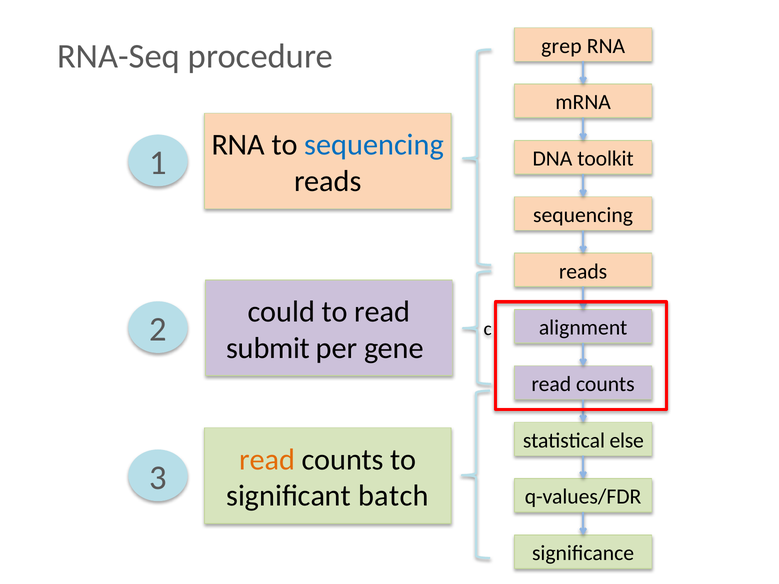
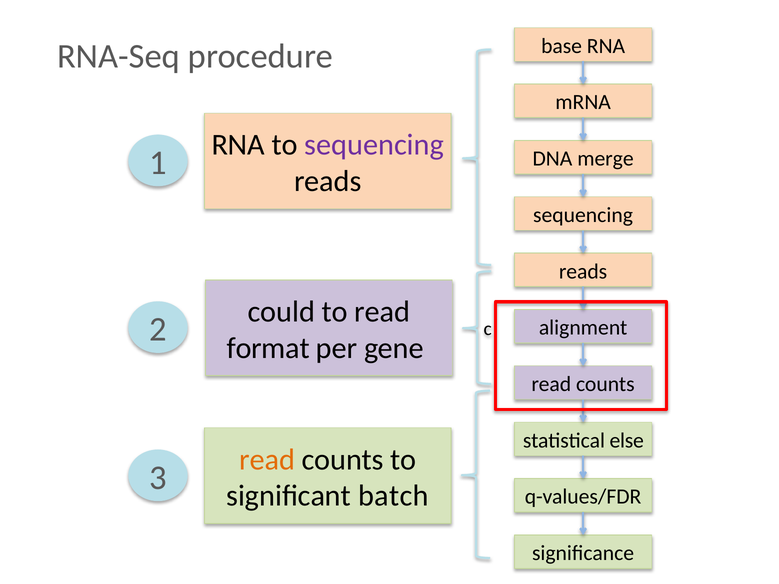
grep: grep -> base
sequencing at (374, 145) colour: blue -> purple
toolkit: toolkit -> merge
submit: submit -> format
